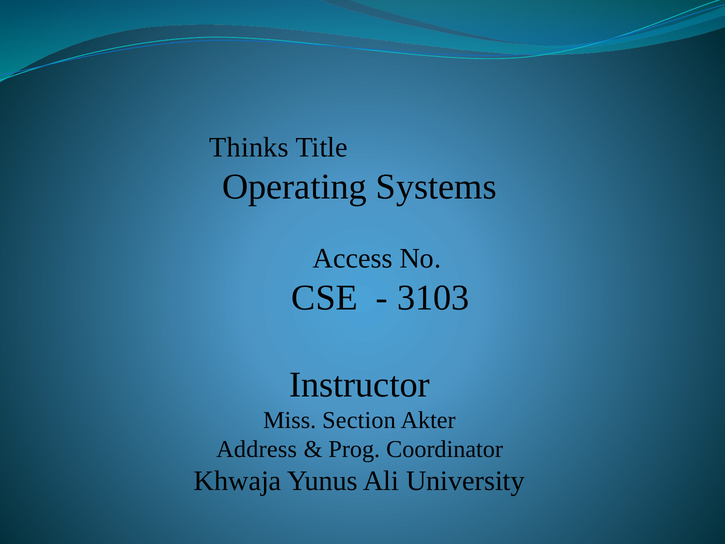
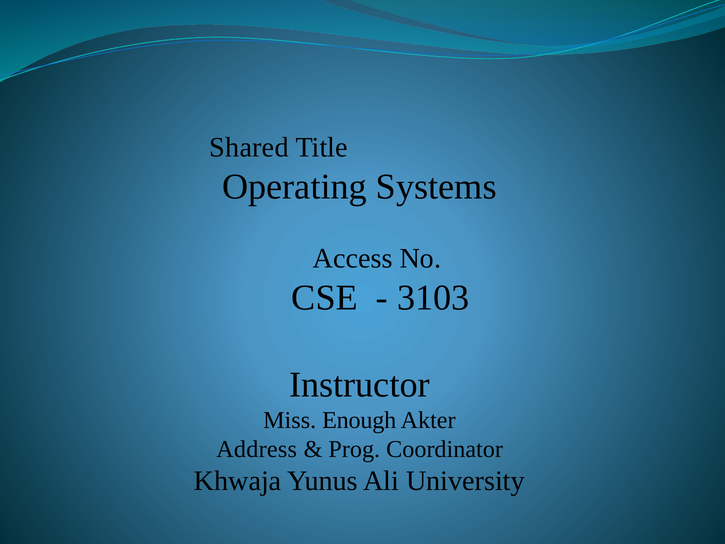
Thinks: Thinks -> Shared
Section: Section -> Enough
